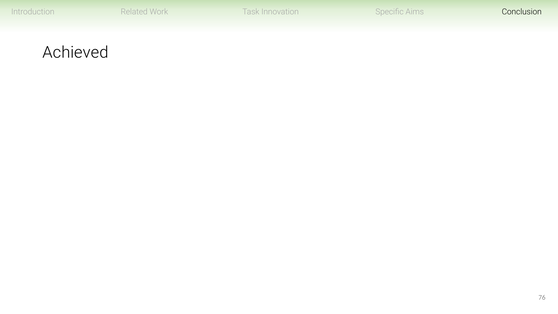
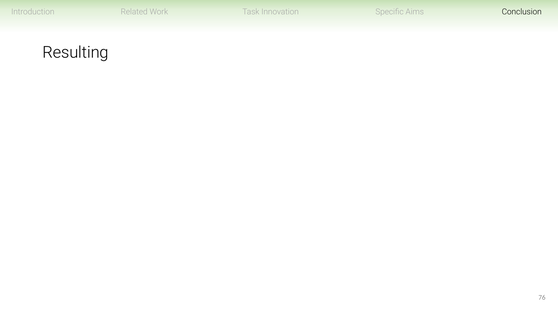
Achieved: Achieved -> Resulting
